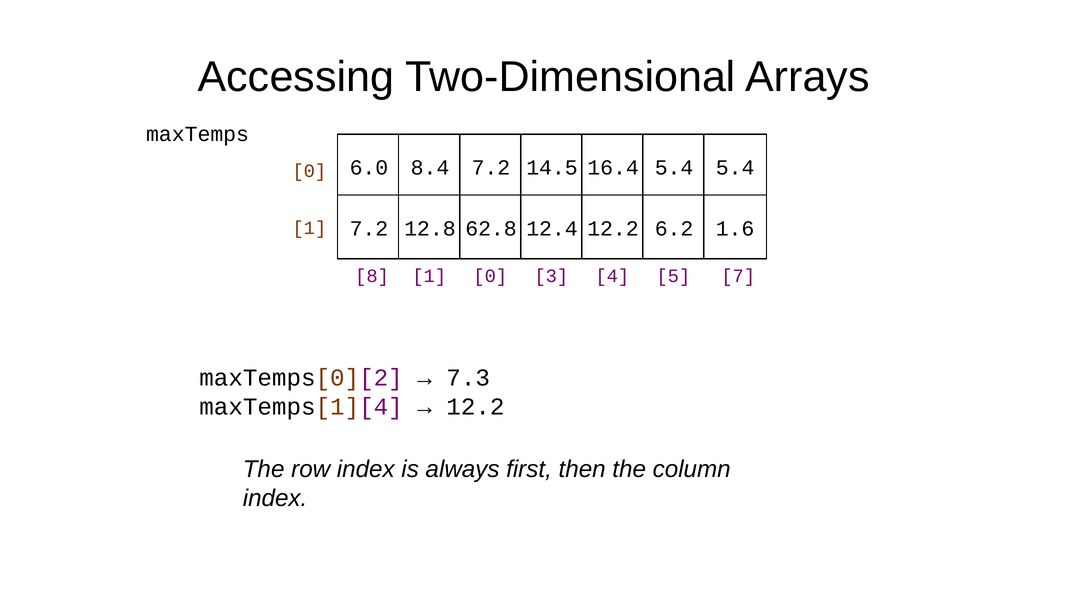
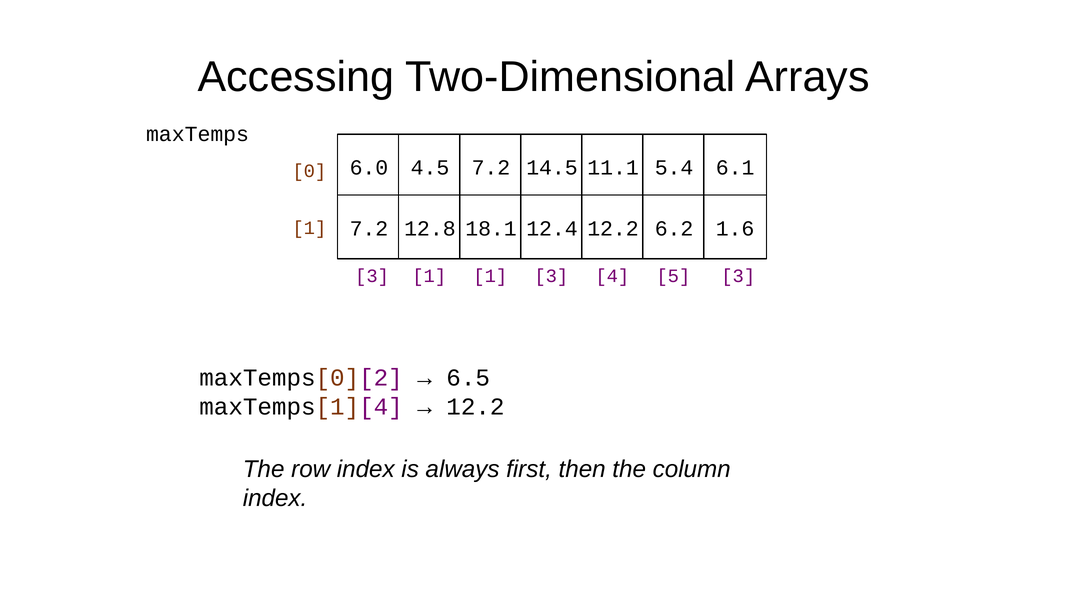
8.4: 8.4 -> 4.5
16.4: 16.4 -> 11.1
5.4 5.4: 5.4 -> 6.1
62.8: 62.8 -> 18.1
8 at (372, 276): 8 -> 3
1 0: 0 -> 1
5 7: 7 -> 3
7.3: 7.3 -> 6.5
